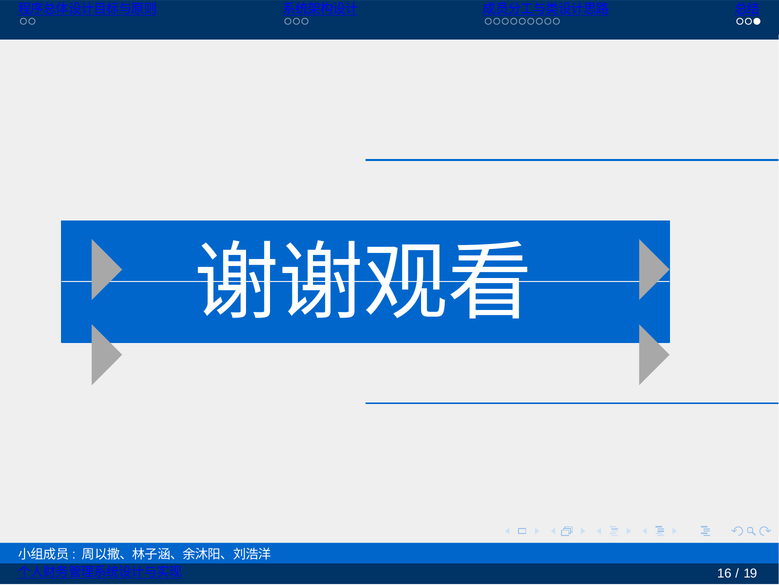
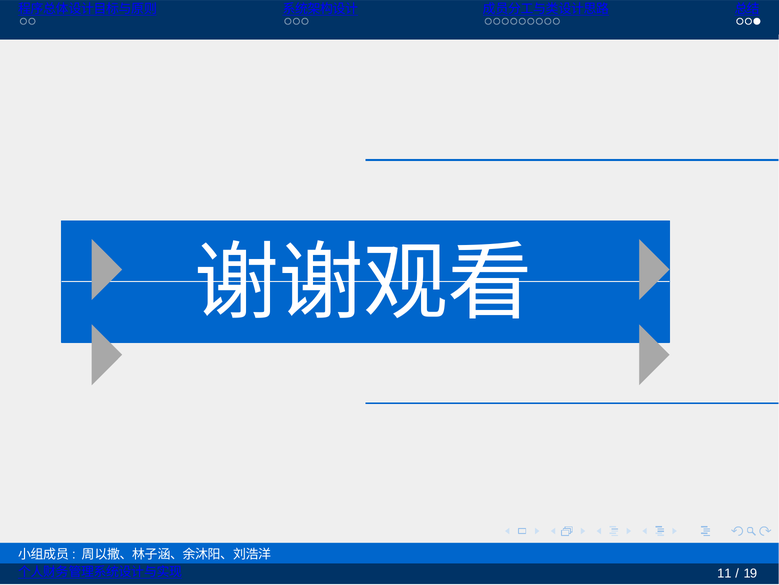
16: 16 -> 11
